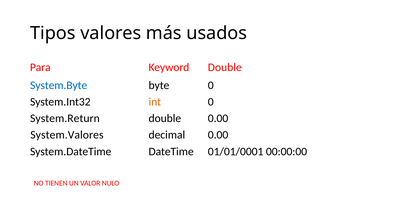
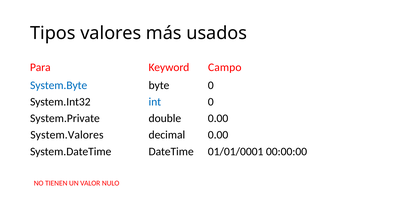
Keyword Double: Double -> Campo
int colour: orange -> blue
System.Return: System.Return -> System.Private
